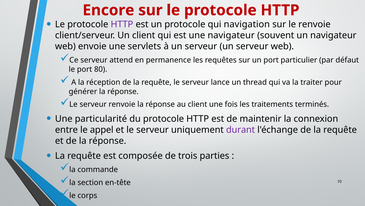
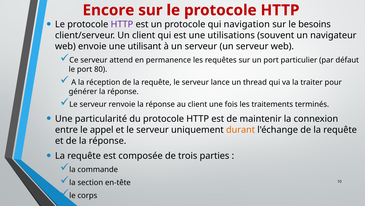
le renvoie: renvoie -> besoins
une navigateur: navigateur -> utilisations
servlets: servlets -> utilisant
durant colour: purple -> orange
